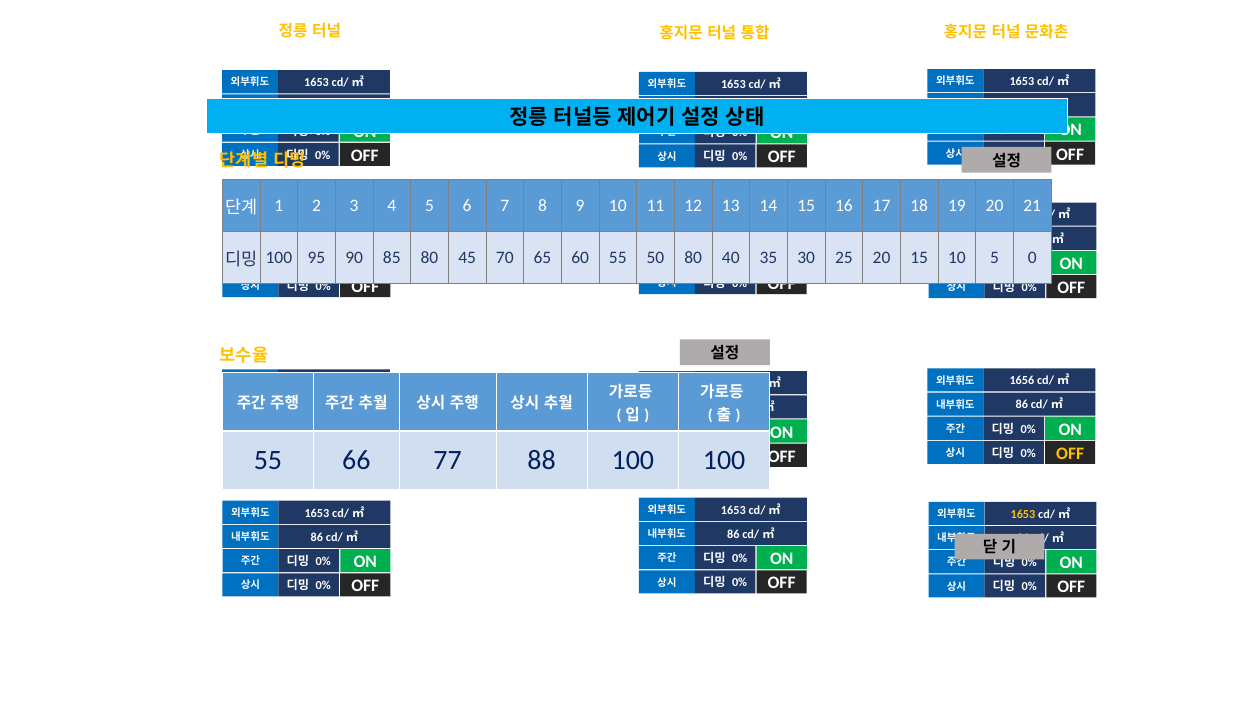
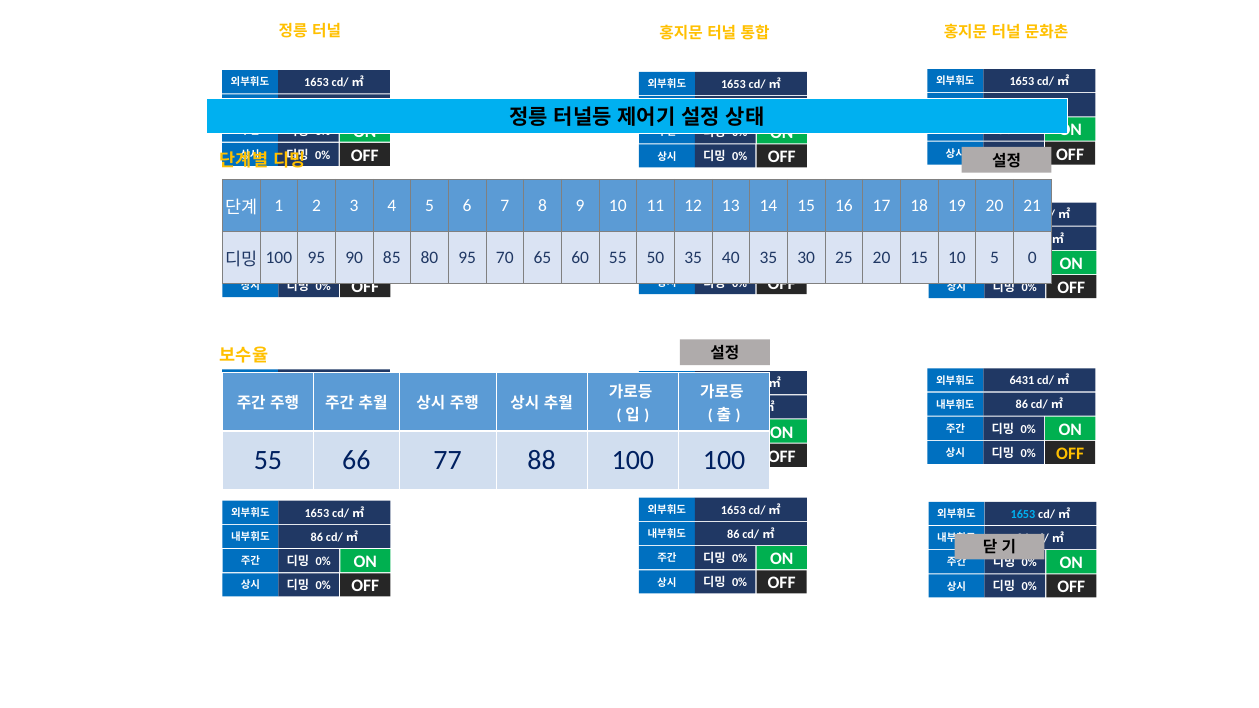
80 45: 45 -> 95
80 at (693, 258): 80 -> 35
1656: 1656 -> 6431
1653 at (1023, 514) colour: yellow -> light blue
